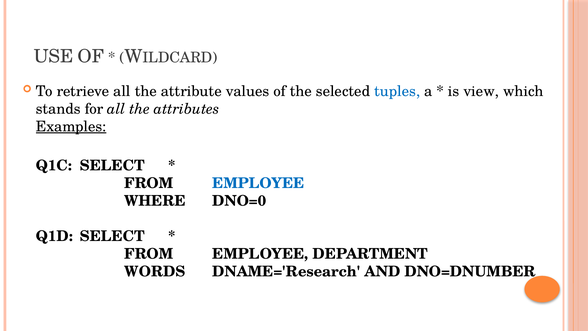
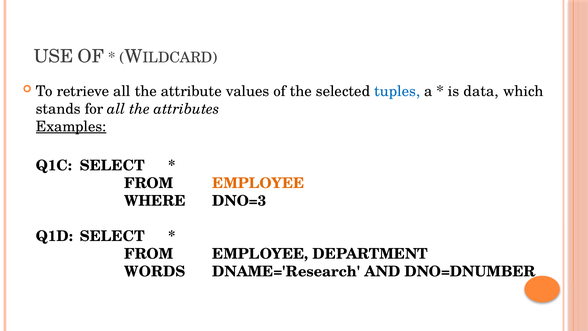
view: view -> data
EMPLOYEE at (258, 183) colour: blue -> orange
DNO=0: DNO=0 -> DNO=3
